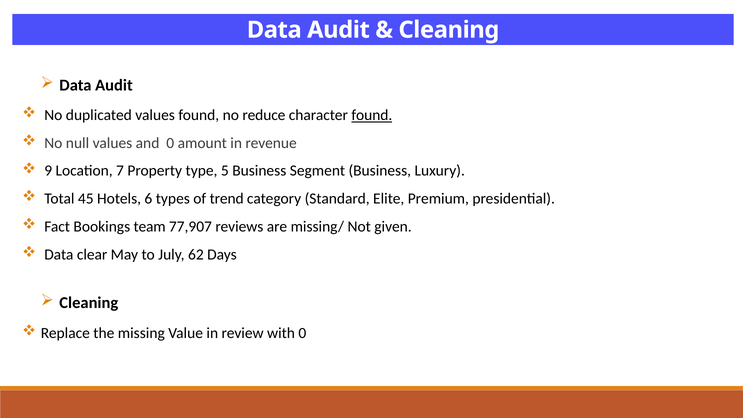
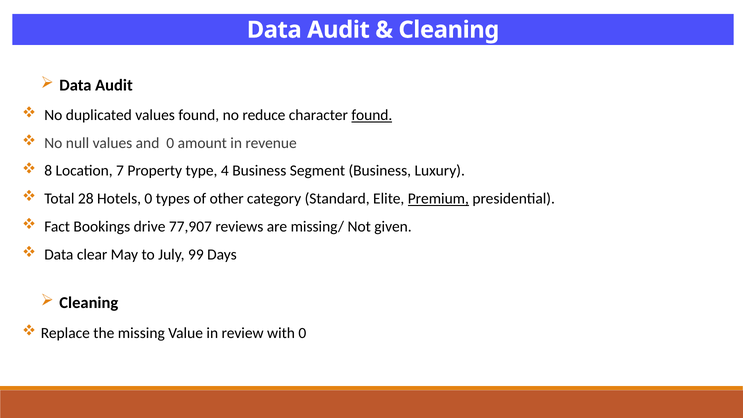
9: 9 -> 8
5: 5 -> 4
45: 45 -> 28
Hotels 6: 6 -> 0
trend: trend -> other
Premium underline: none -> present
team: team -> drive
62: 62 -> 99
